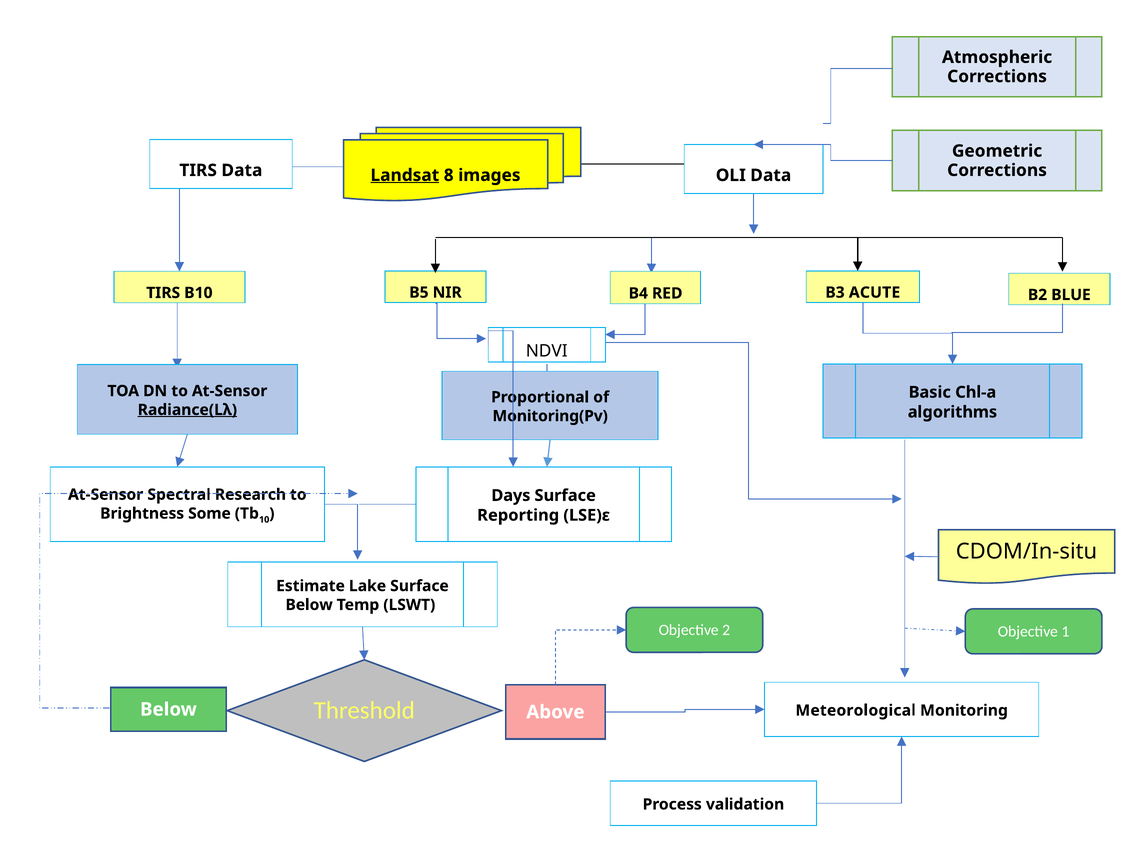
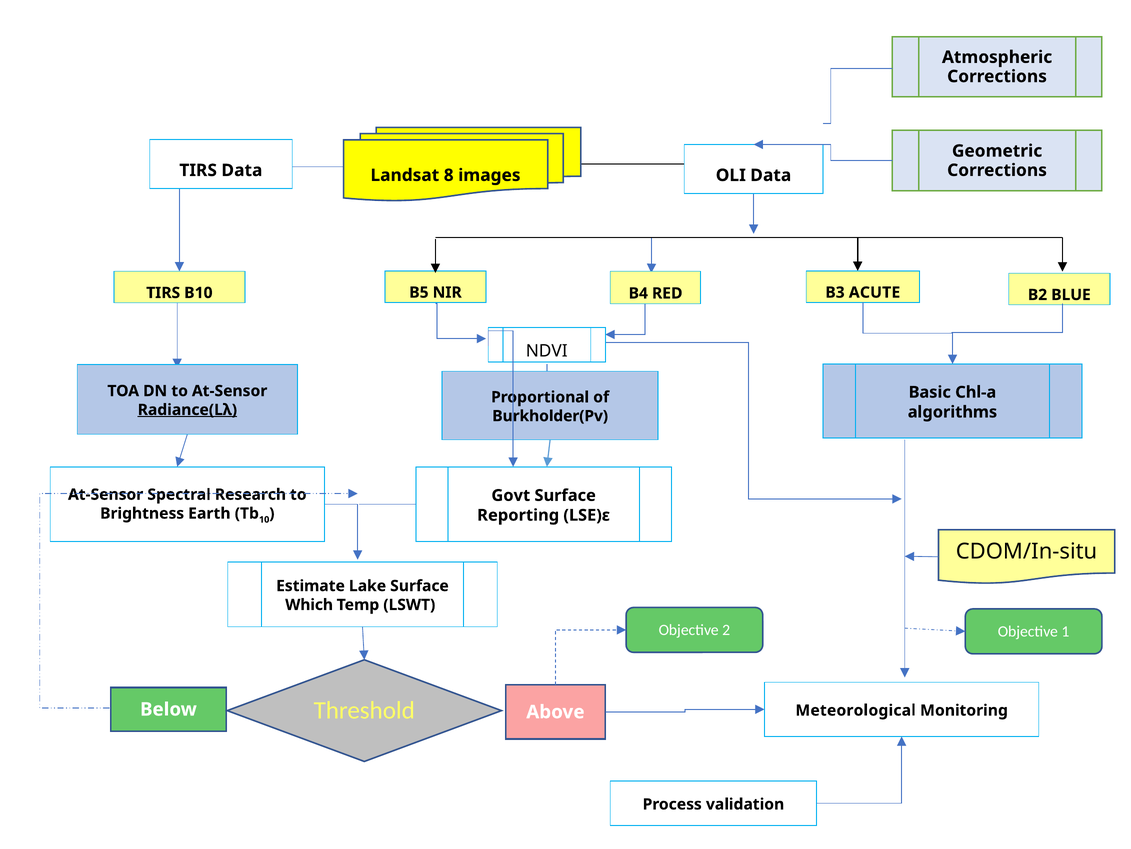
Landsat underline: present -> none
Monitoring(Pv: Monitoring(Pv -> Burkholder(Pv
Days: Days -> Govt
Some: Some -> Earth
Below at (309, 604): Below -> Which
